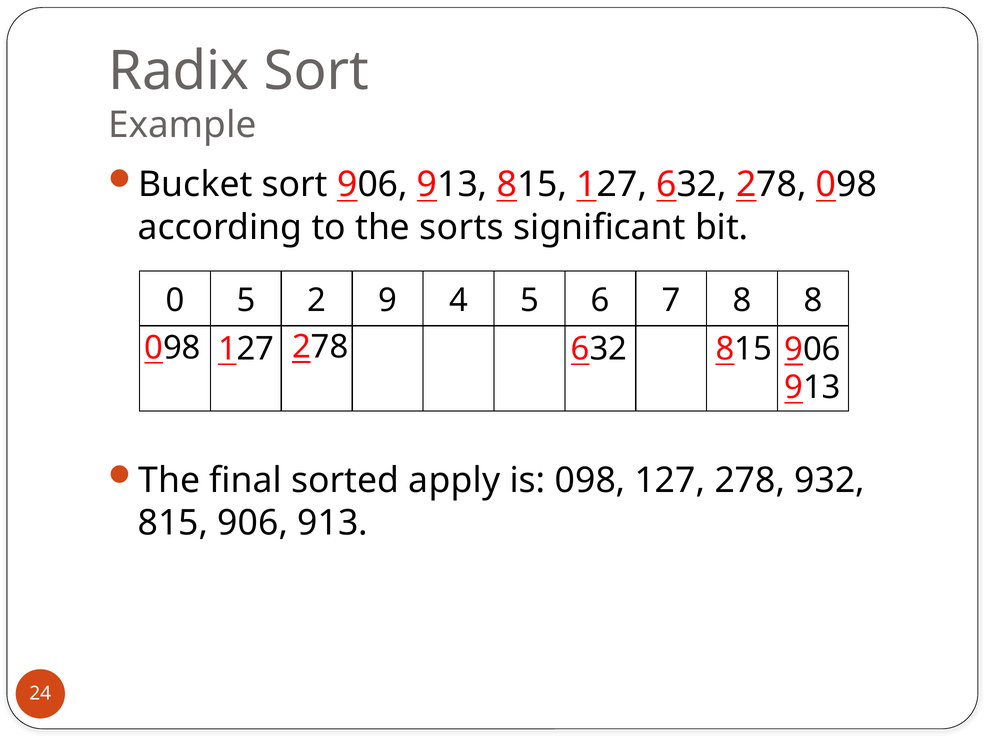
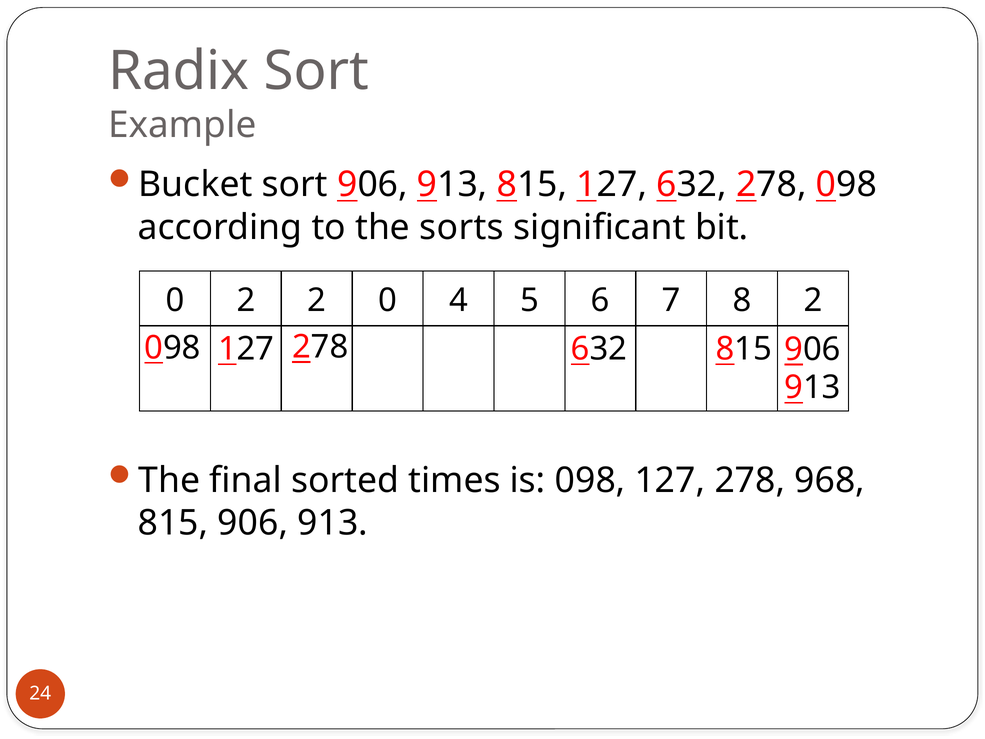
0 5: 5 -> 2
2 9: 9 -> 0
8 8: 8 -> 2
apply: apply -> times
932: 932 -> 968
